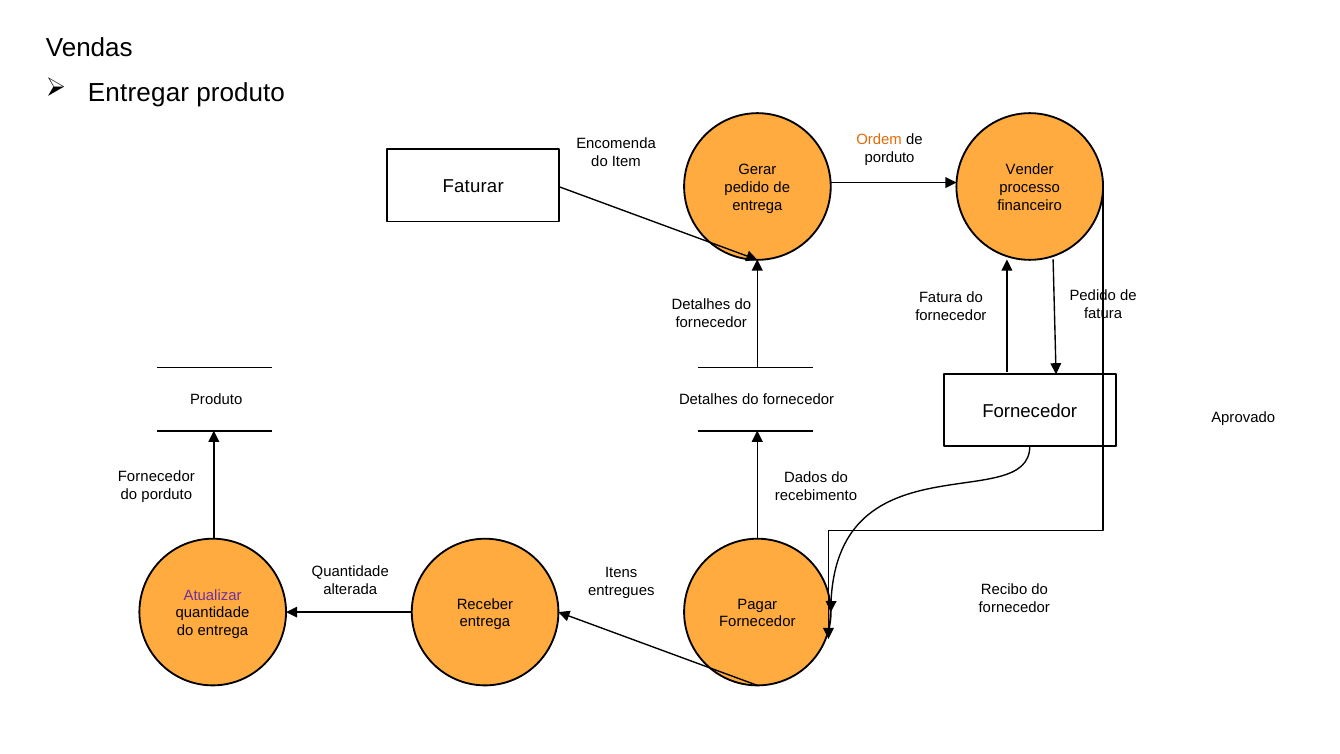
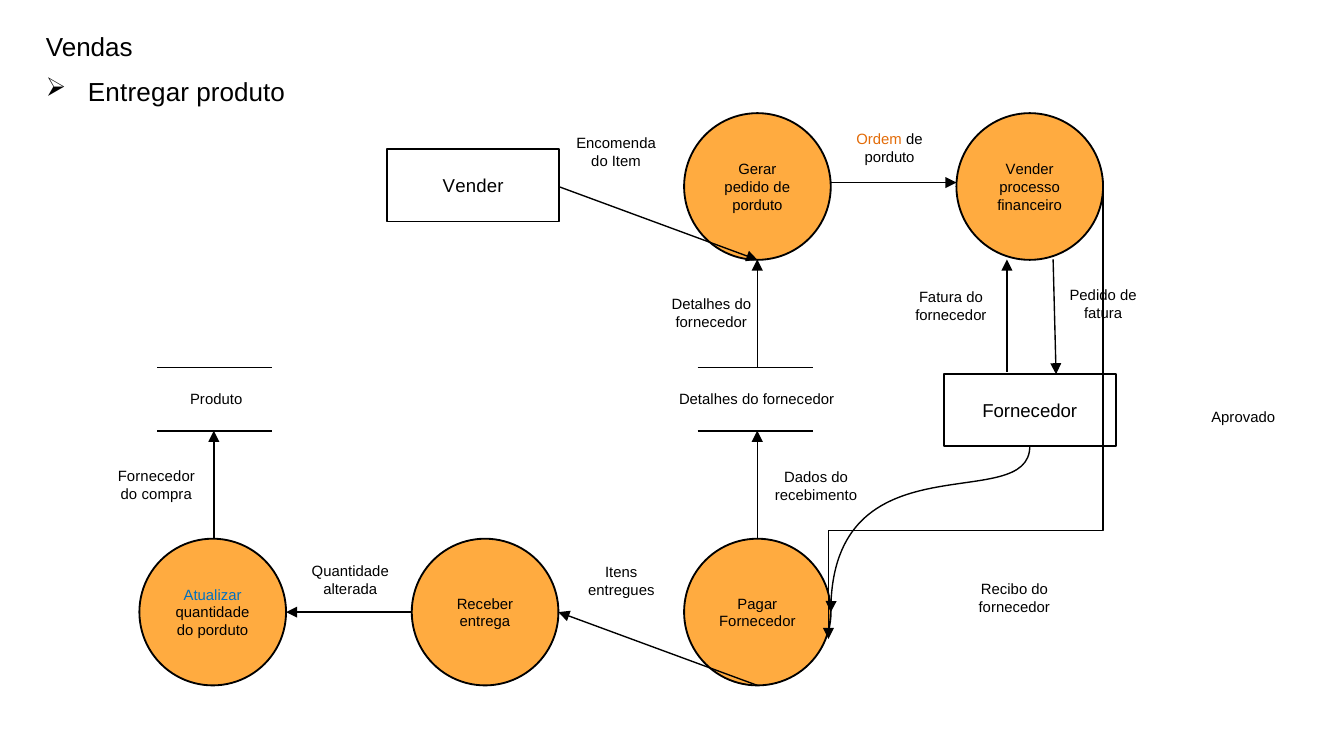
Faturar at (473, 186): Faturar -> Vender
entrega at (757, 205): entrega -> porduto
do porduto: porduto -> compra
Atualizar colour: purple -> blue
do entrega: entrega -> porduto
